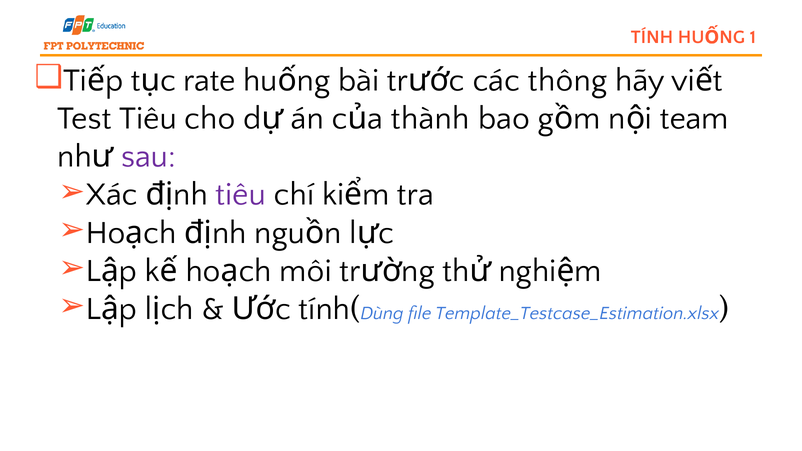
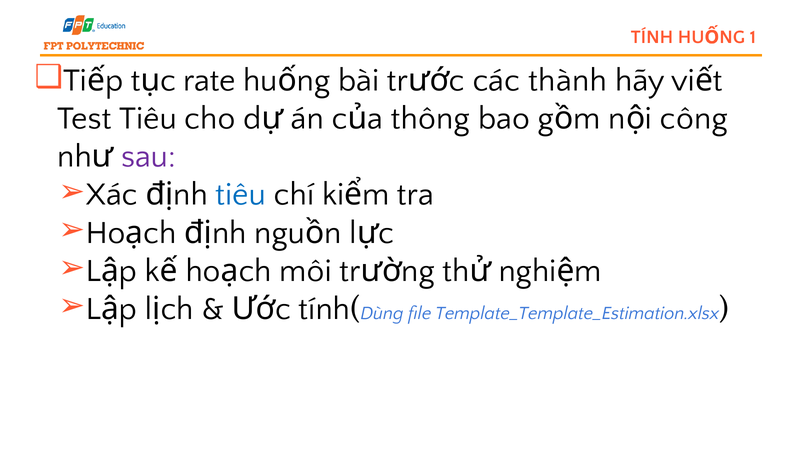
thông: thông -> thành
thành: thành -> thông
team: team -> công
tiêu at (241, 195) colour: purple -> blue
Template_Testcase_Estimation.xlsx: Template_Testcase_Estimation.xlsx -> Template_Template_Estimation.xlsx
